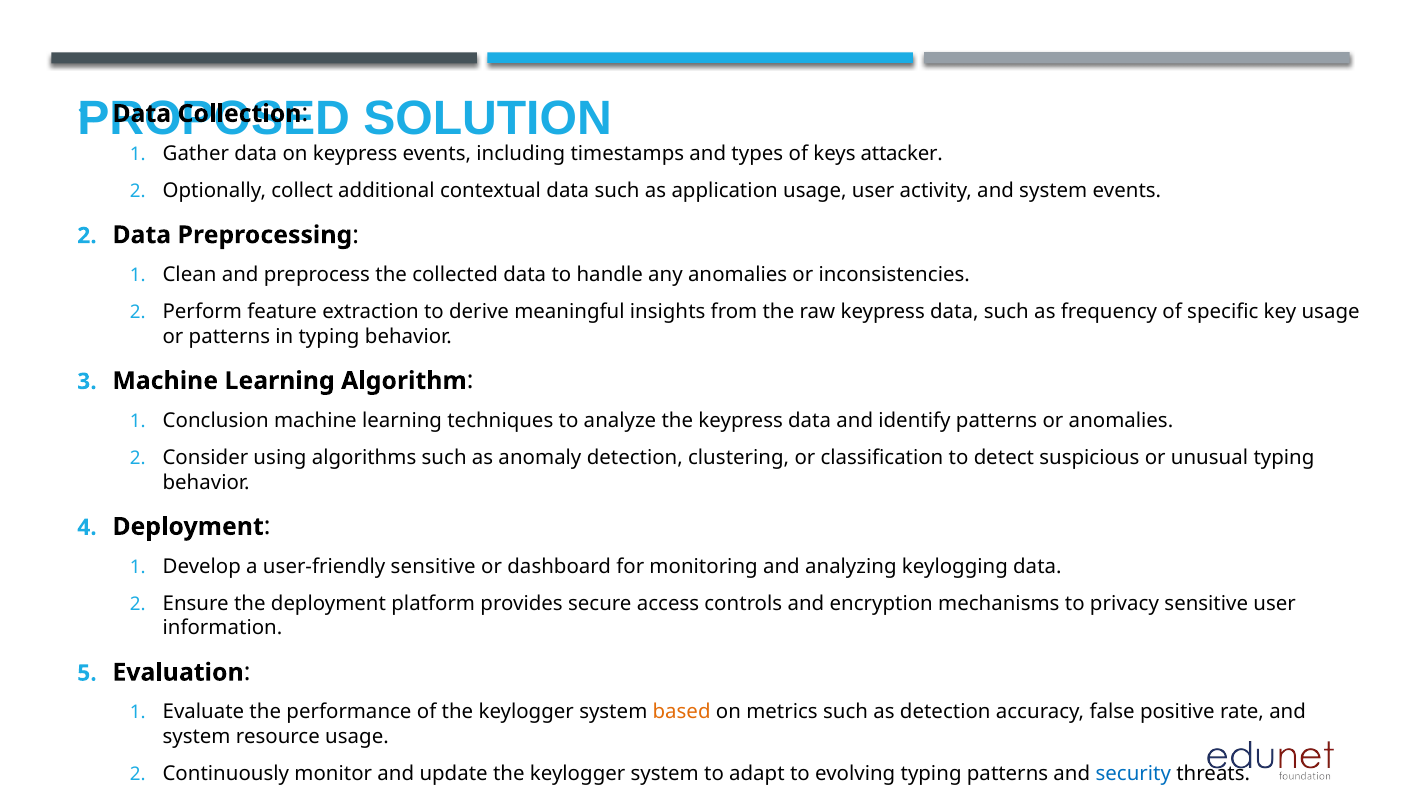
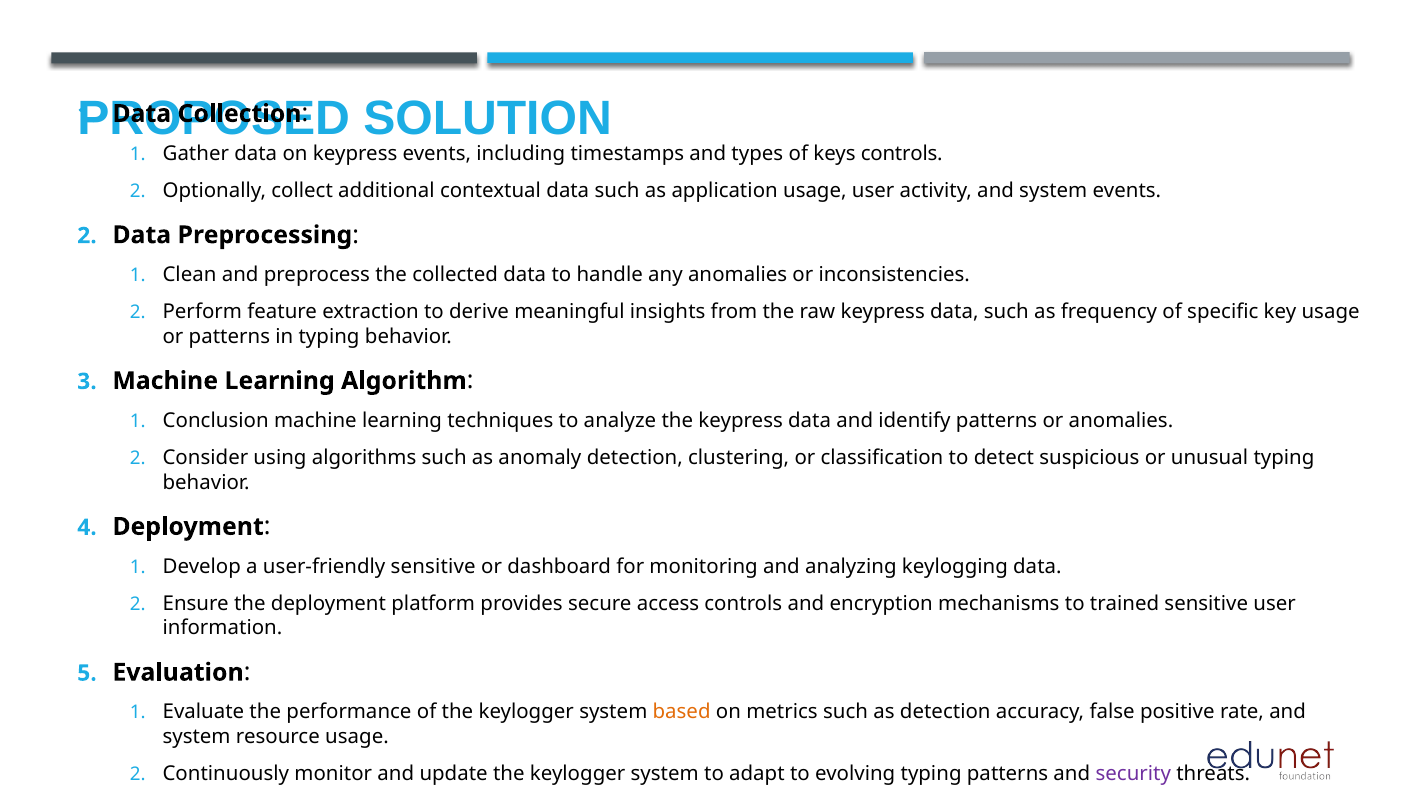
keys attacker: attacker -> controls
privacy: privacy -> trained
security colour: blue -> purple
